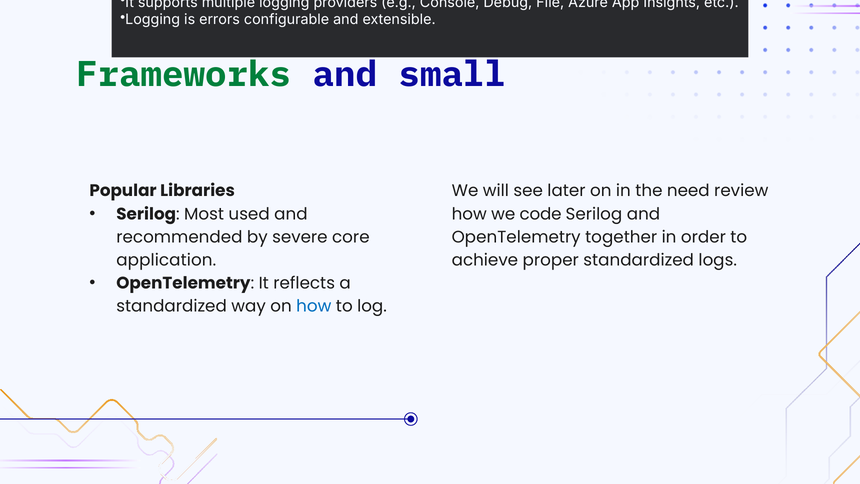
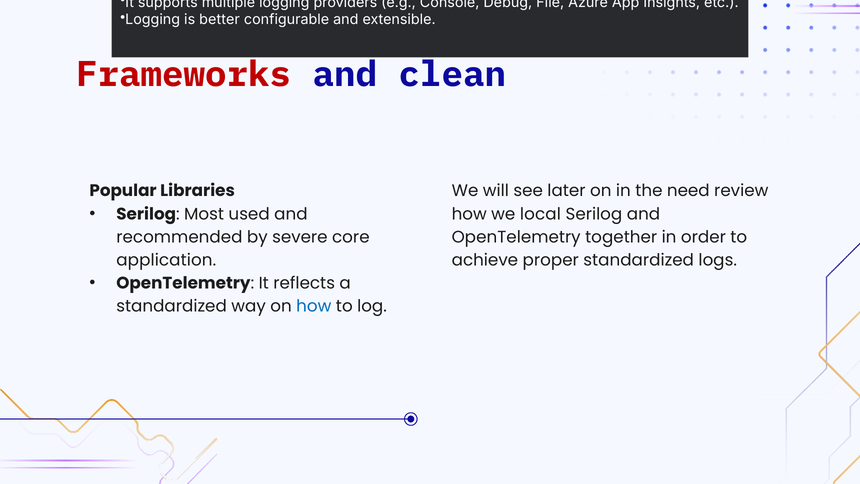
errors: errors -> better
Frameworks colour: green -> red
small: small -> clean
code: code -> local
